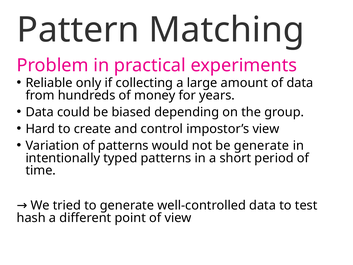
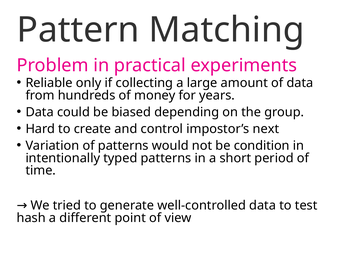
impostor’s view: view -> next
be generate: generate -> condition
